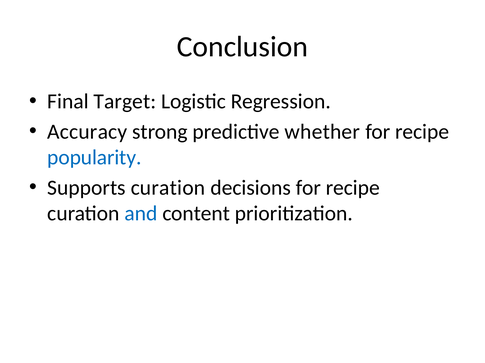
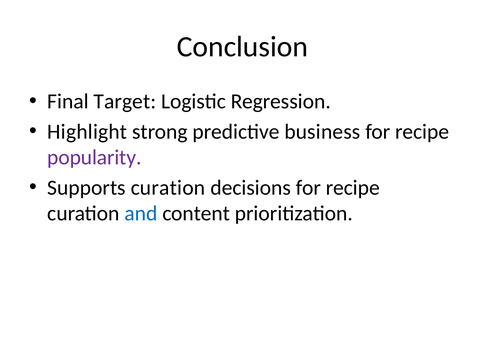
Accuracy: Accuracy -> Highlight
whether: whether -> business
popularity colour: blue -> purple
